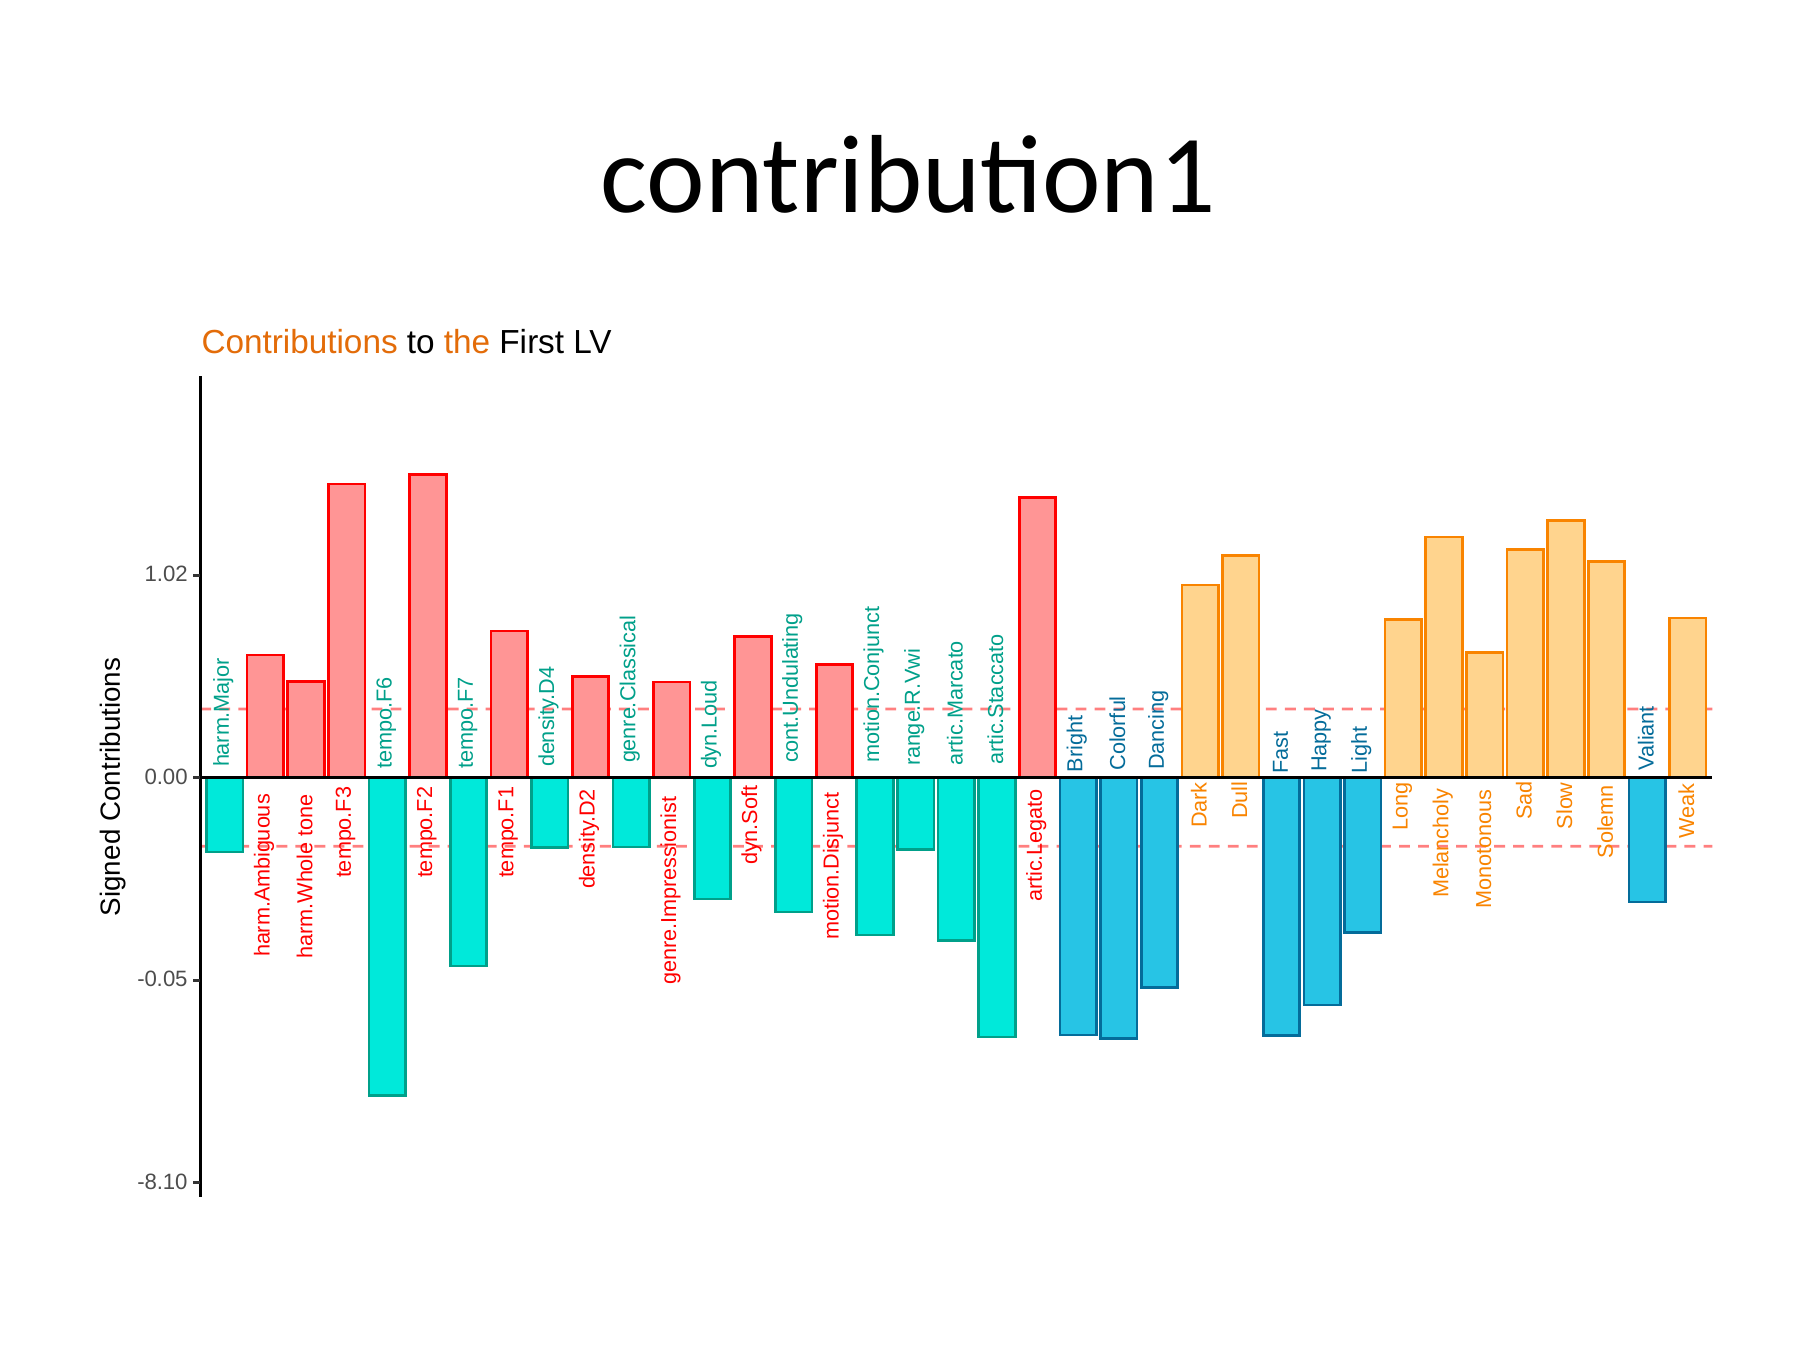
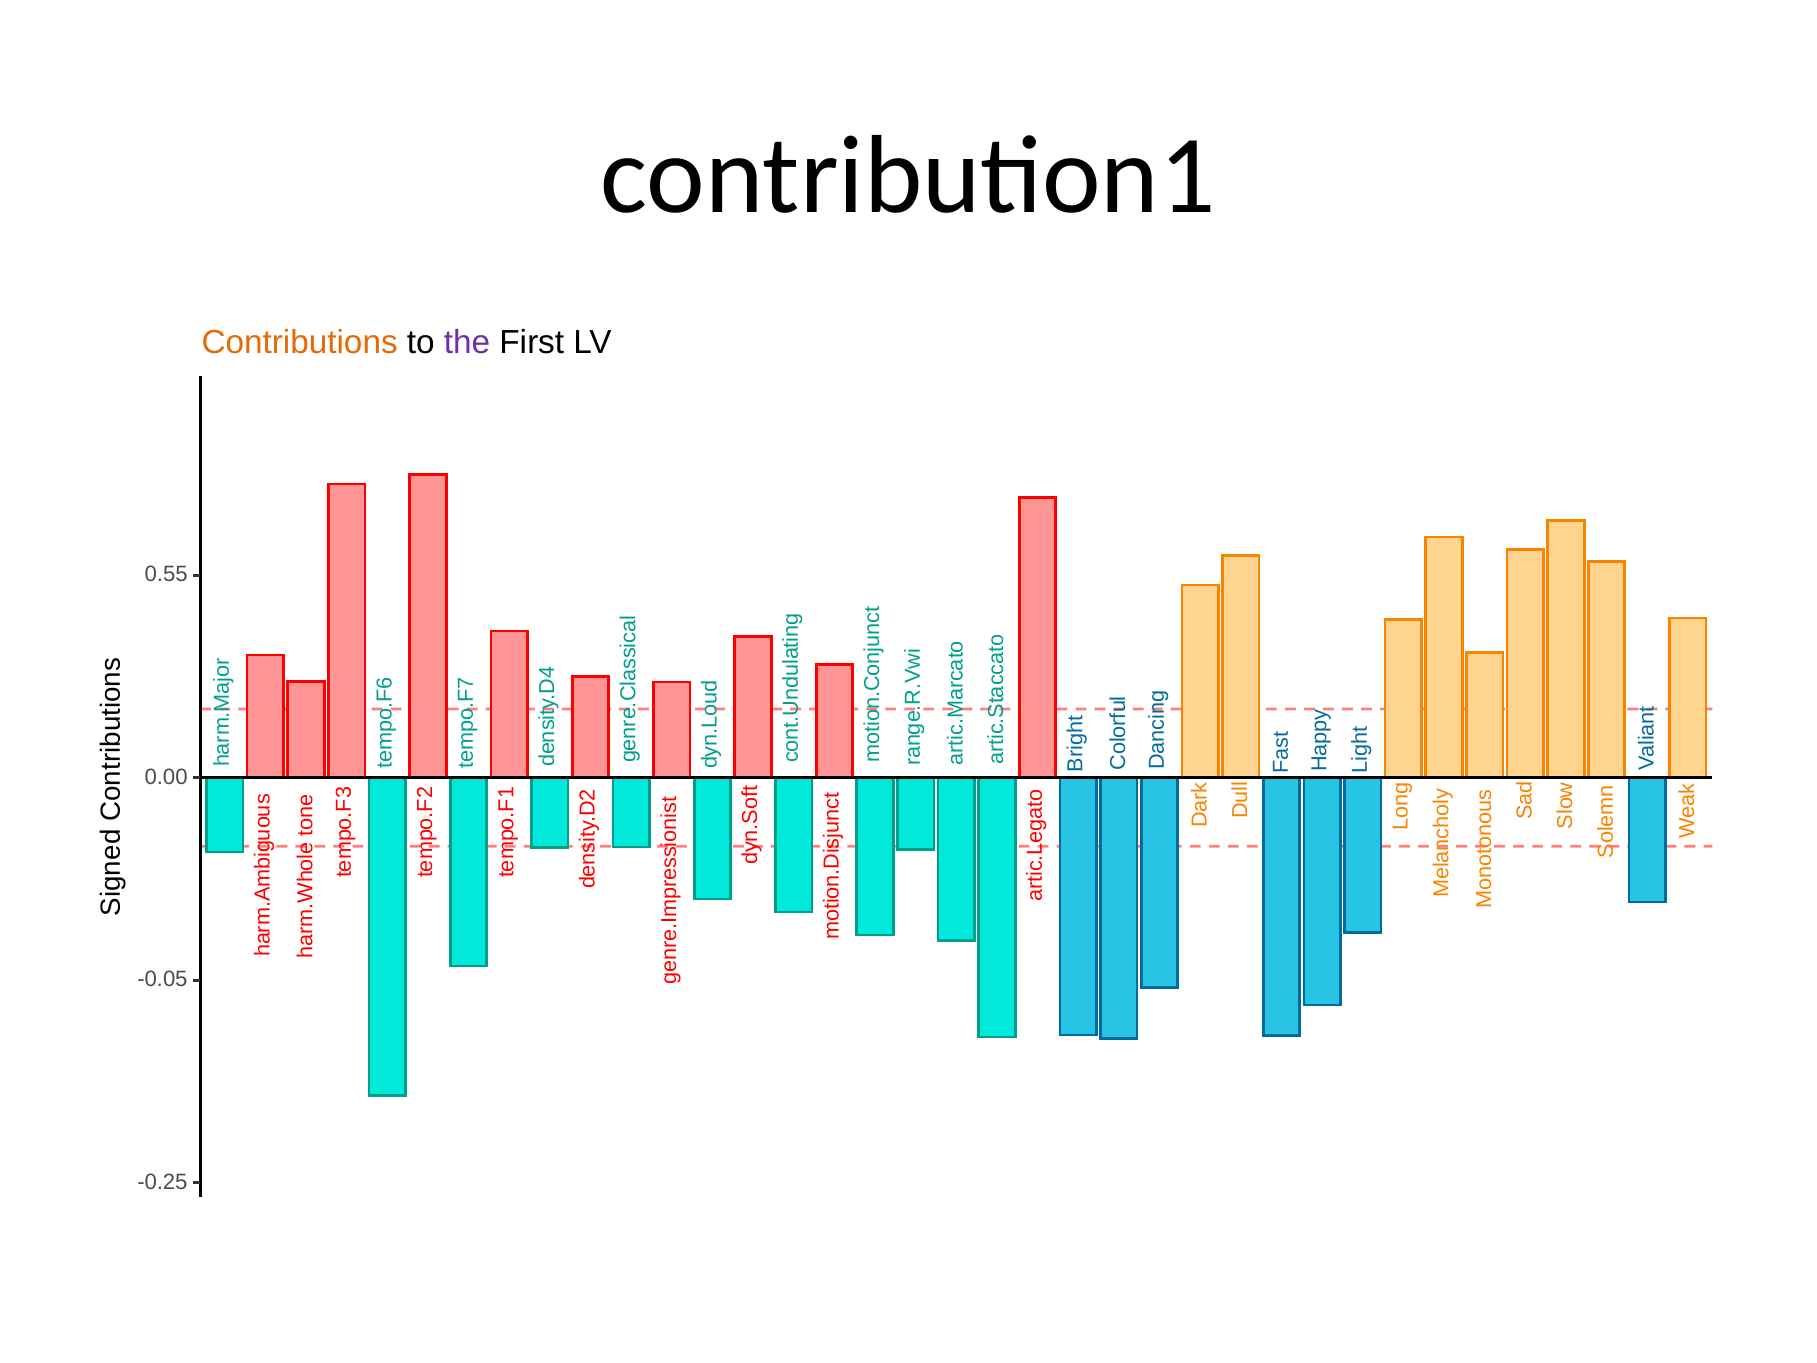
the colour: orange -> purple
1.02: 1.02 -> 0.55
-8.10: -8.10 -> -0.25
